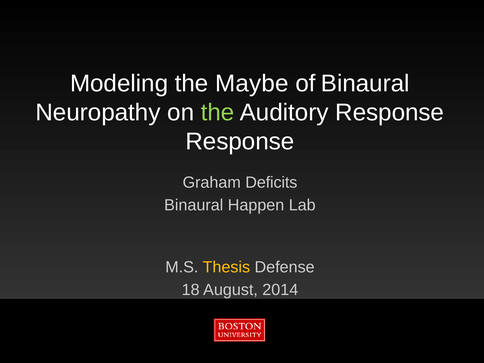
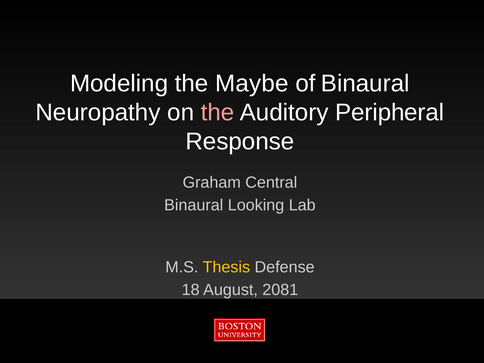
the at (218, 113) colour: light green -> pink
Auditory Response: Response -> Peripheral
Deficits: Deficits -> Central
Happen: Happen -> Looking
2014: 2014 -> 2081
